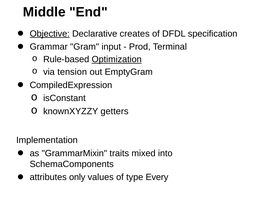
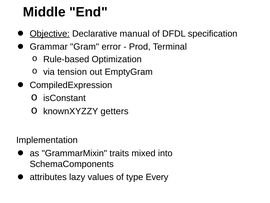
creates: creates -> manual
input: input -> error
Optimization underline: present -> none
only: only -> lazy
